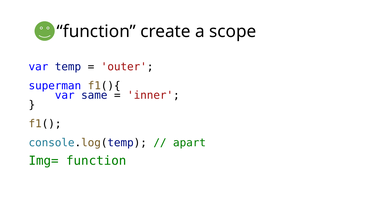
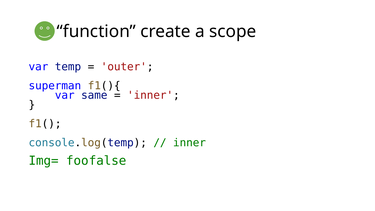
apart at (189, 143): apart -> inner
Img= function: function -> foofalse
